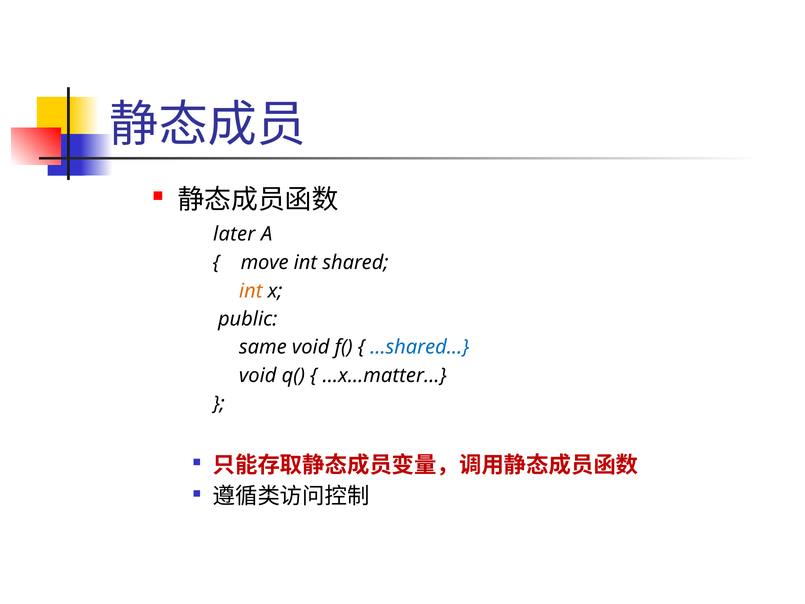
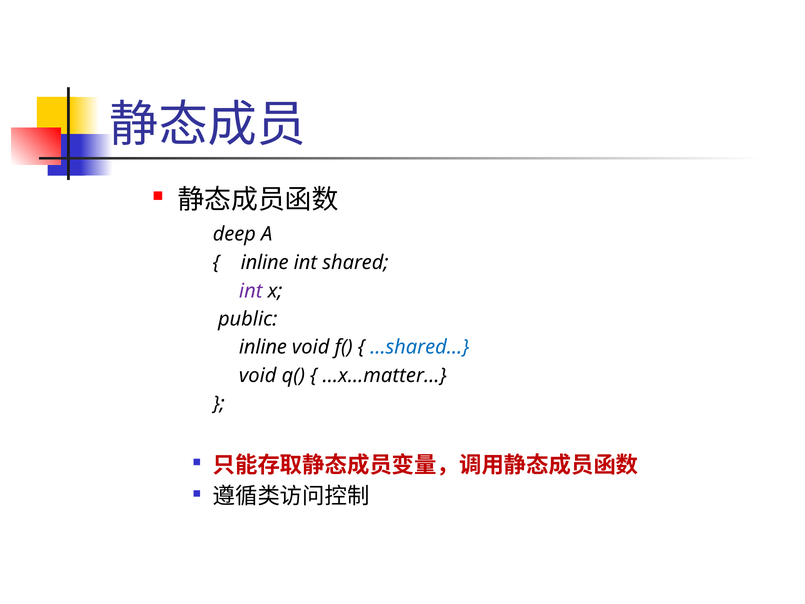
later: later -> deep
move at (265, 263): move -> inline
int at (251, 291) colour: orange -> purple
same at (263, 347): same -> inline
